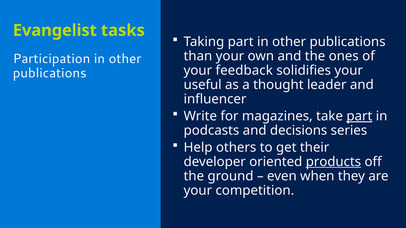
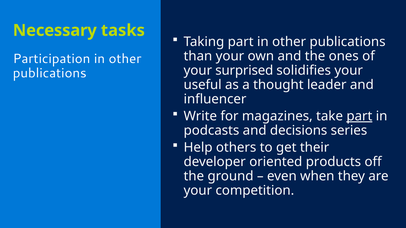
Evangelist: Evangelist -> Necessary
feedback: feedback -> surprised
products underline: present -> none
